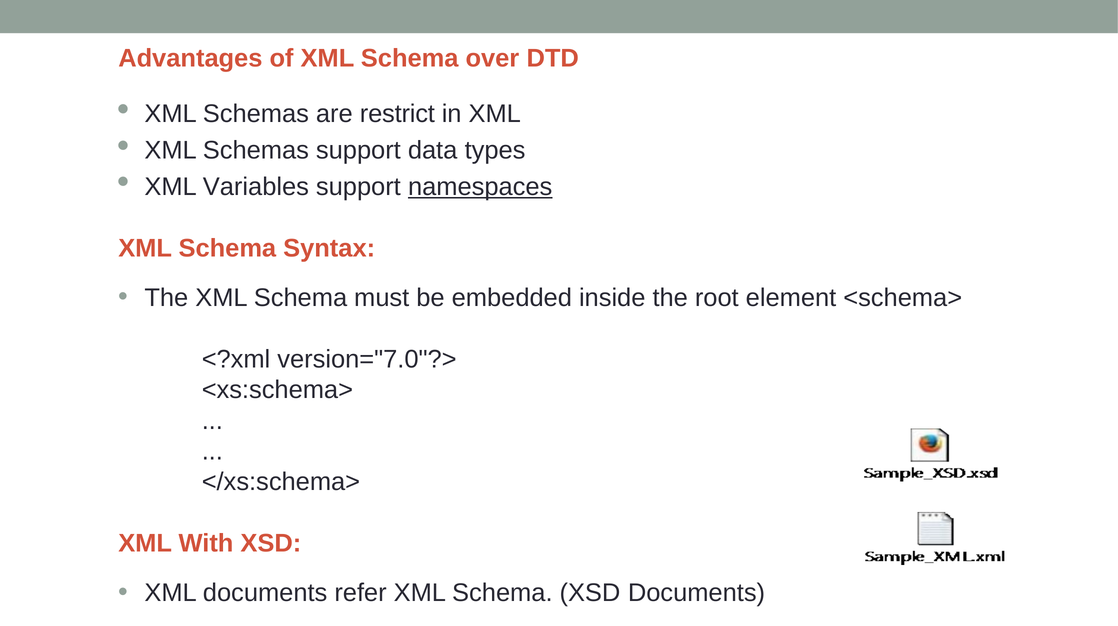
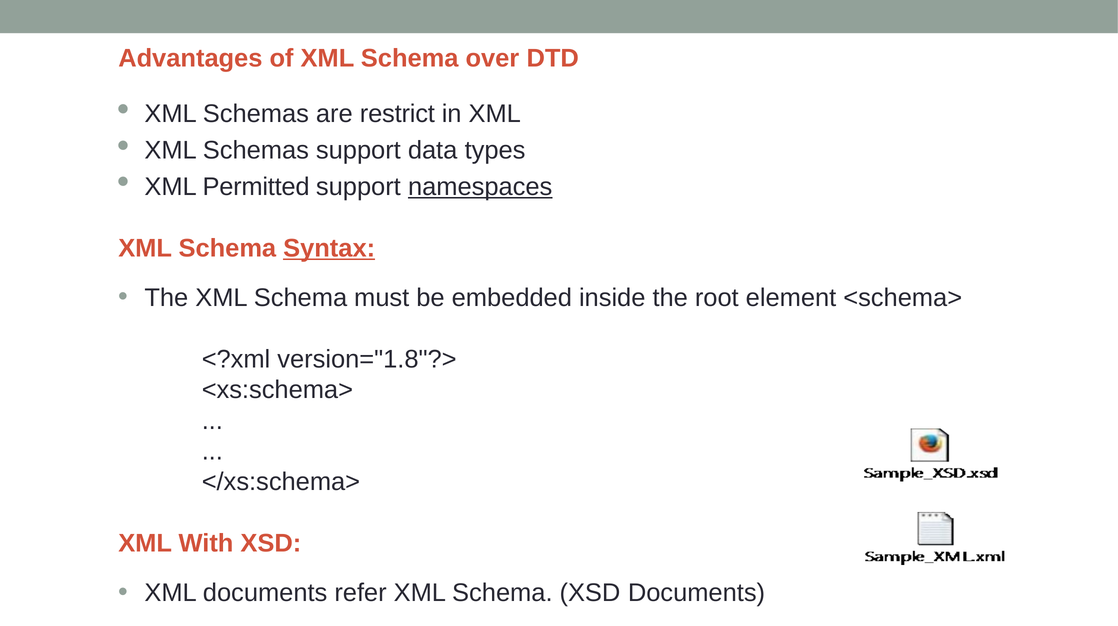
Variables: Variables -> Permitted
Syntax underline: none -> present
version="7.0"?>: version="7.0"?> -> version="1.8"?>
